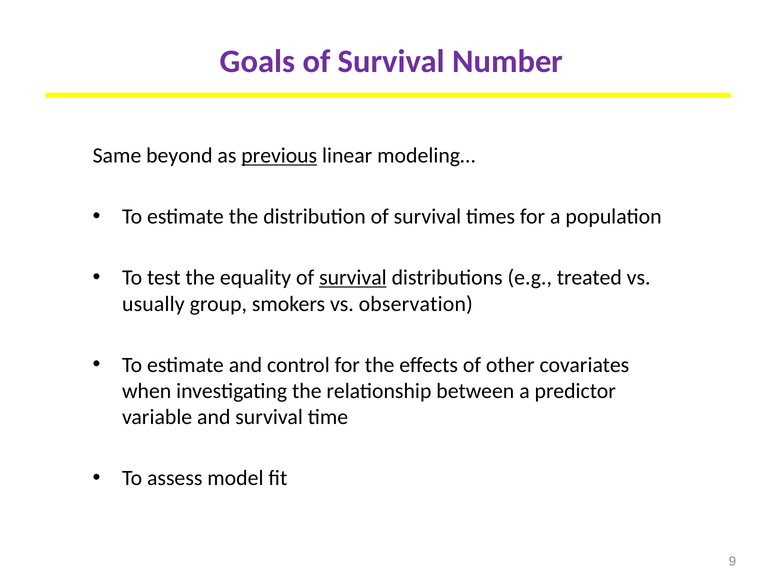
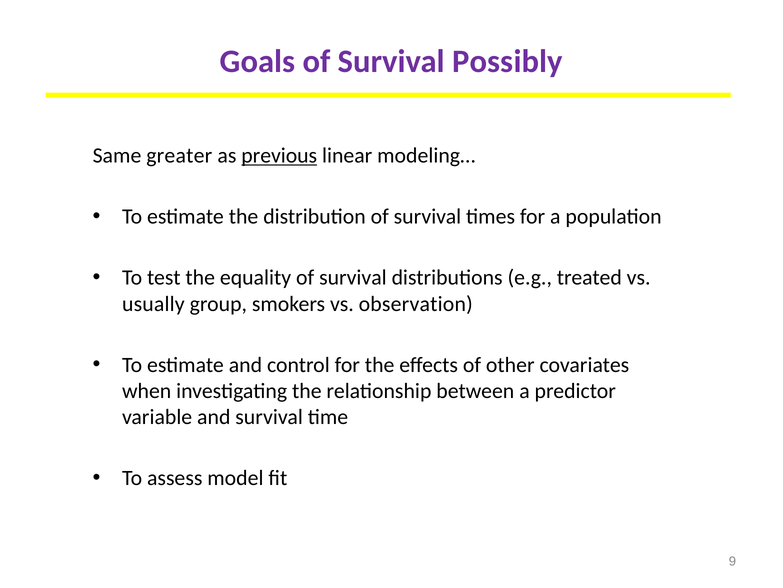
Number: Number -> Possibly
beyond: beyond -> greater
survival at (353, 277) underline: present -> none
